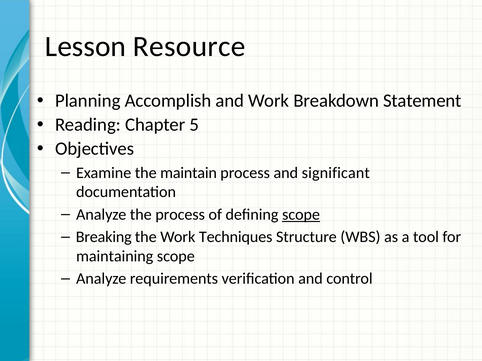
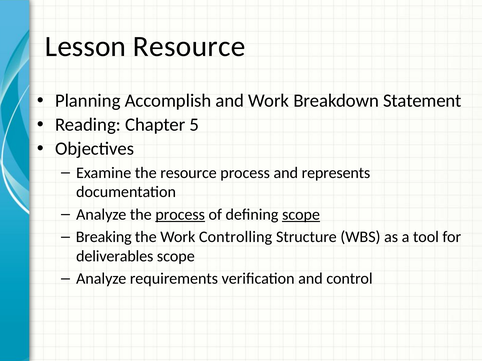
the maintain: maintain -> resource
significant: significant -> represents
process at (180, 215) underline: none -> present
Techniques: Techniques -> Controlling
maintaining: maintaining -> deliverables
